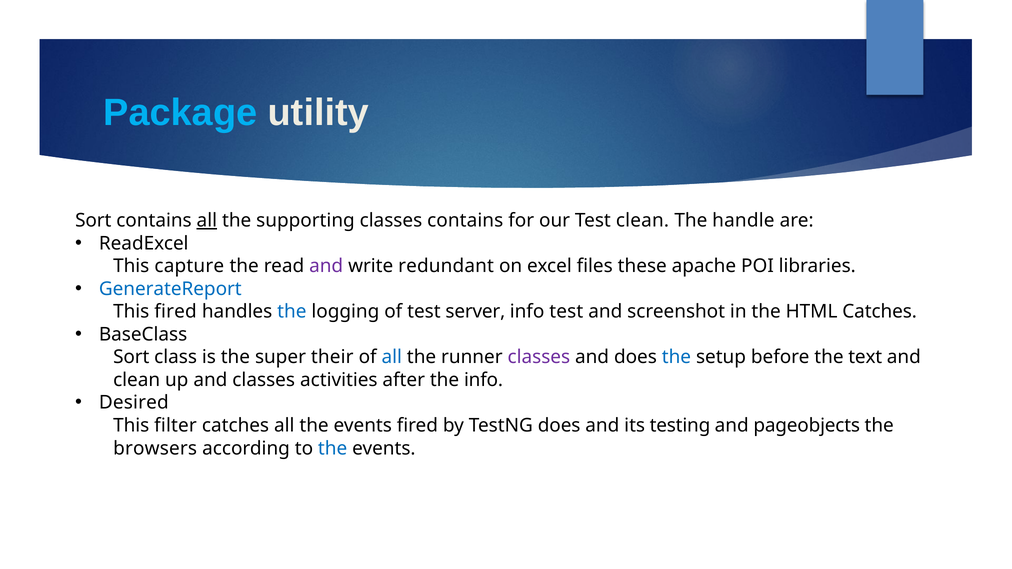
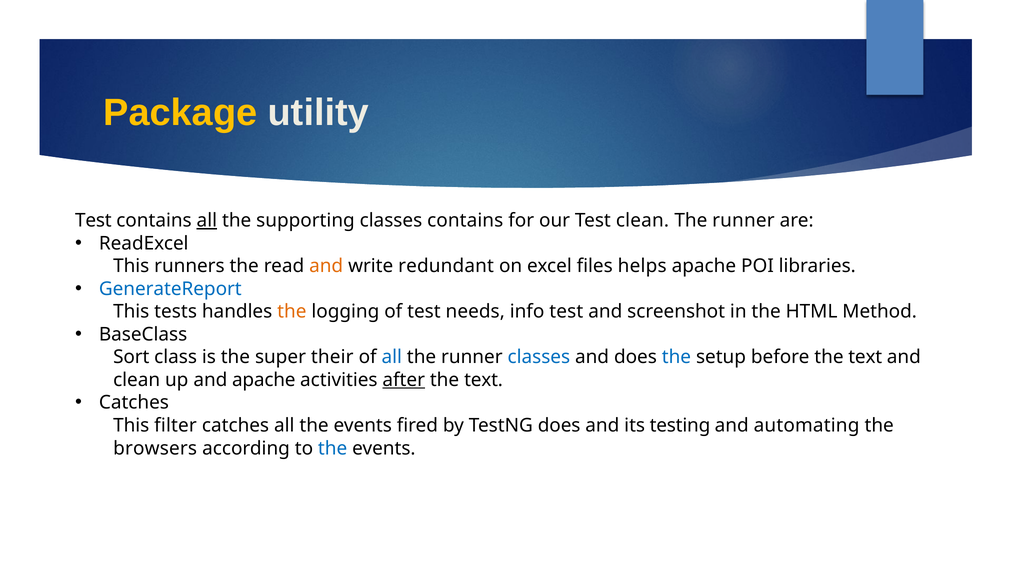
Package colour: light blue -> yellow
Sort at (93, 221): Sort -> Test
handle at (743, 221): handle -> runner
capture: capture -> runners
and at (326, 266) colour: purple -> orange
these: these -> helps
This fired: fired -> tests
the at (292, 312) colour: blue -> orange
server: server -> needs
HTML Catches: Catches -> Method
classes at (539, 357) colour: purple -> blue
and classes: classes -> apache
after underline: none -> present
info at (484, 380): info -> text
Desired at (134, 403): Desired -> Catches
pageobjects: pageobjects -> automating
